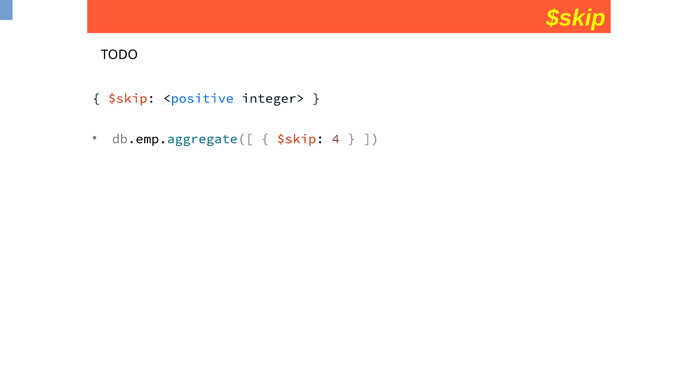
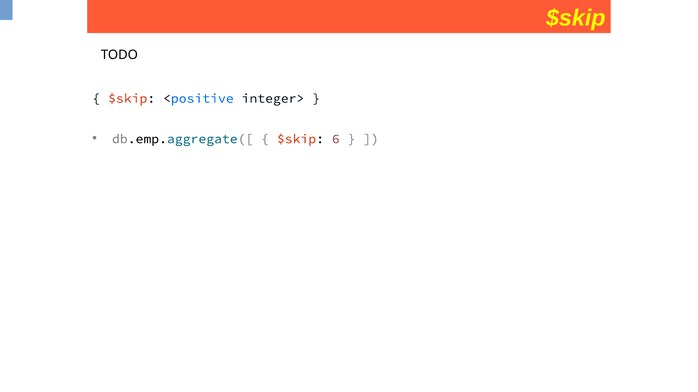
4: 4 -> 6
